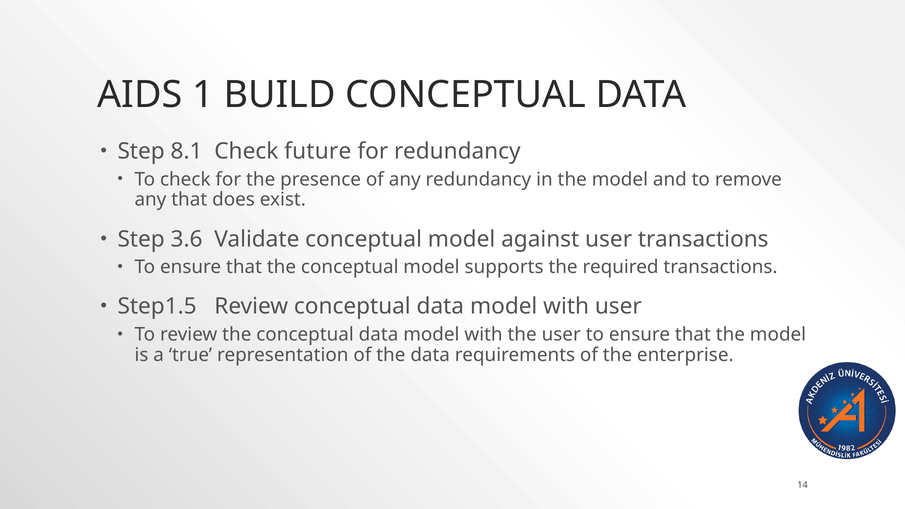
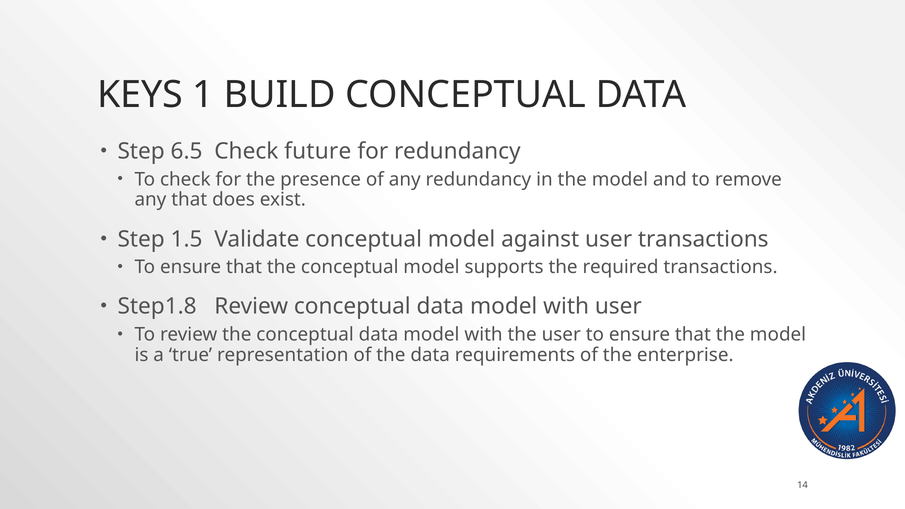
AIDS: AIDS -> KEYS
8.1: 8.1 -> 6.5
3.6: 3.6 -> 1.5
Step1.5: Step1.5 -> Step1.8
